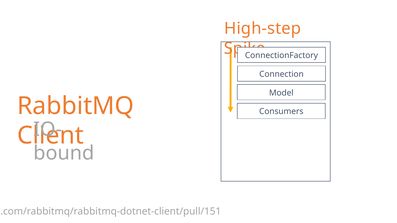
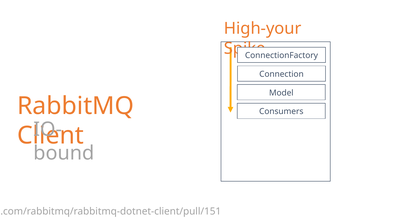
High-step: High-step -> High-your
